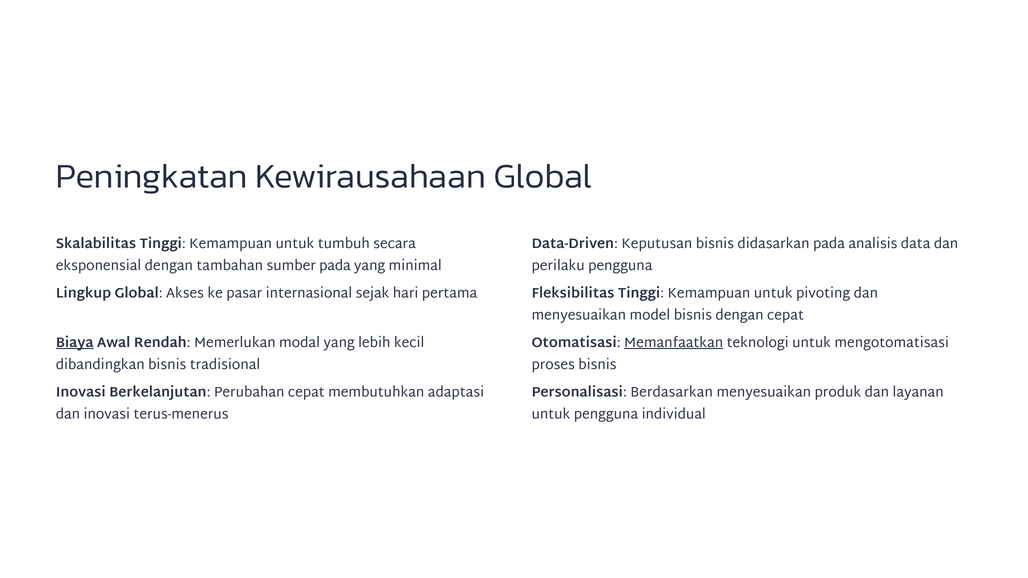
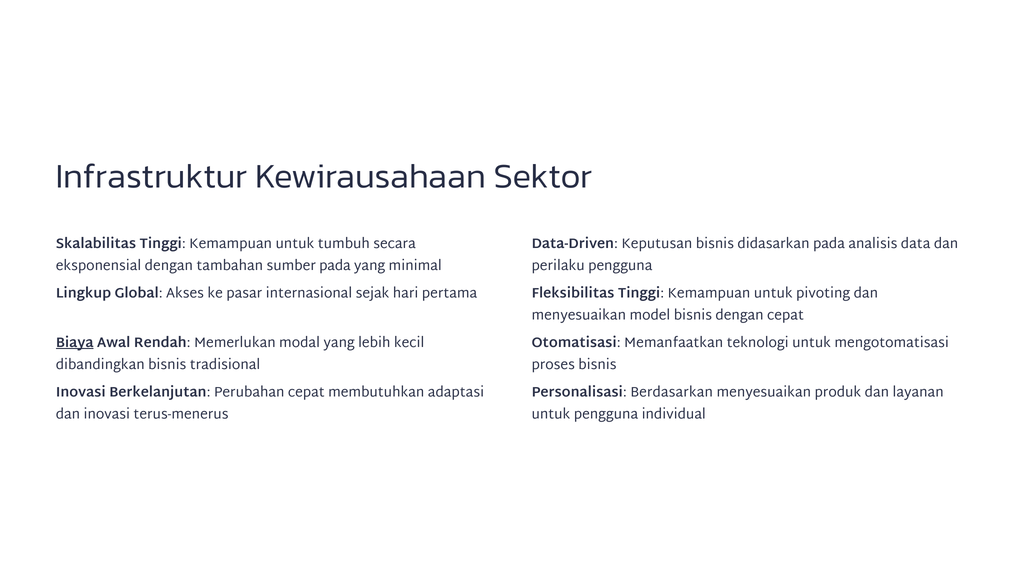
Peningkatan: Peningkatan -> Infrastruktur
Kewirausahaan Global: Global -> Sektor
Memanfaatkan underline: present -> none
